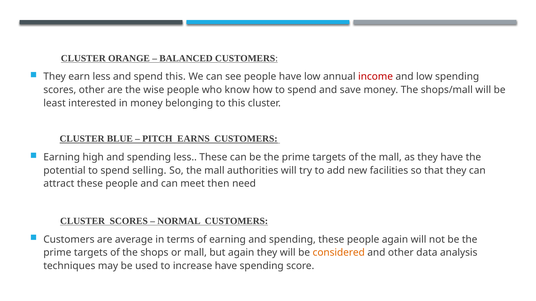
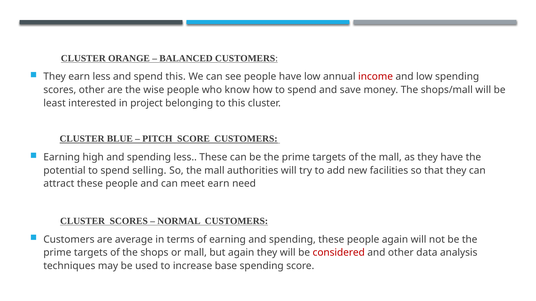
in money: money -> project
PITCH EARNS: EARNS -> SCORE
meet then: then -> earn
considered colour: orange -> red
increase have: have -> base
